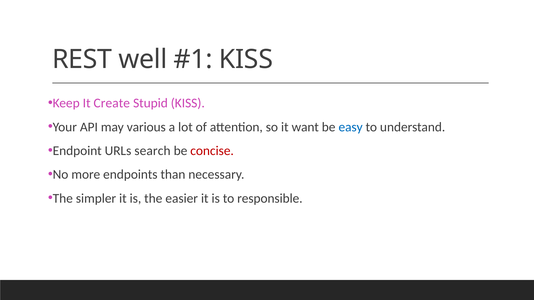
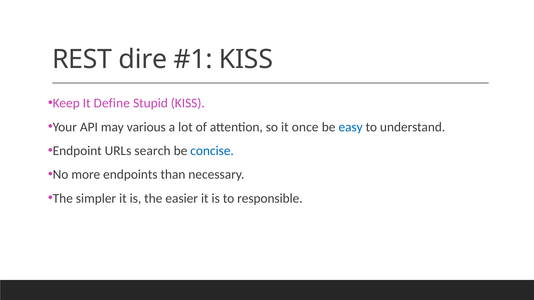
well: well -> dire
Create: Create -> Define
want: want -> once
concise colour: red -> blue
